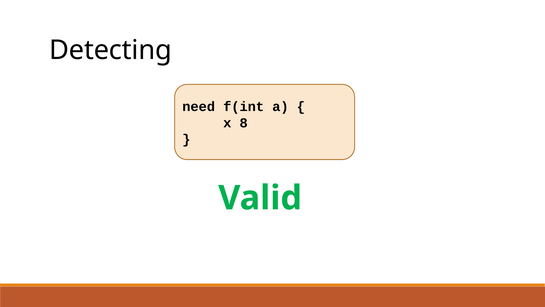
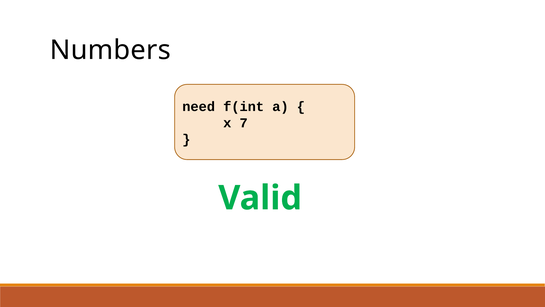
Detecting: Detecting -> Numbers
8: 8 -> 7
